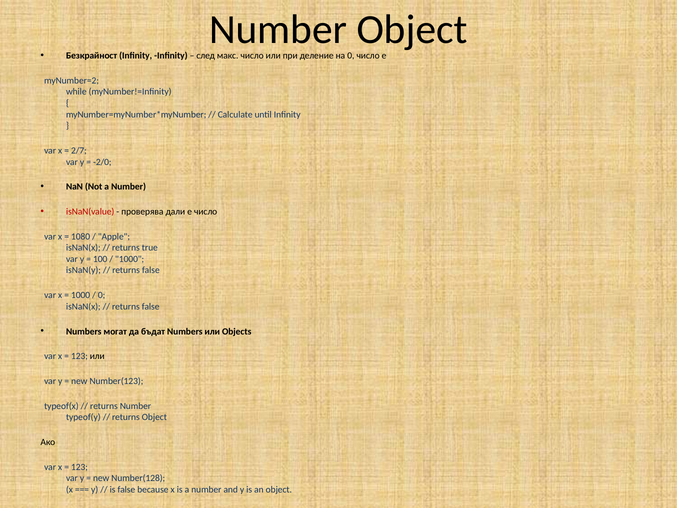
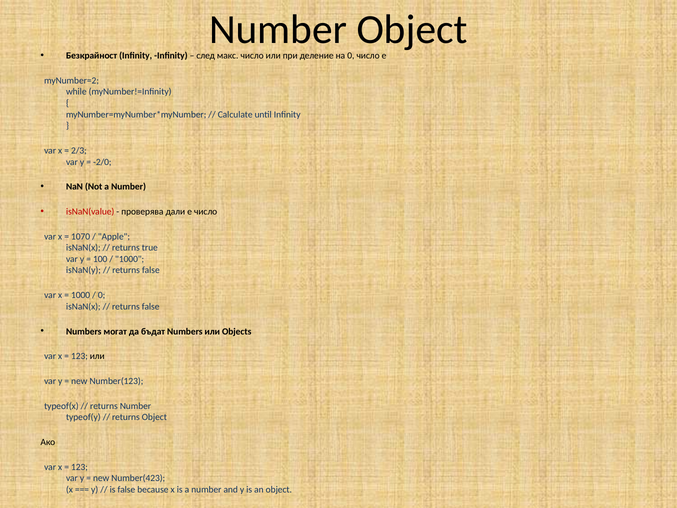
2/7: 2/7 -> 2/3
1080: 1080 -> 1070
Number(128: Number(128 -> Number(423
